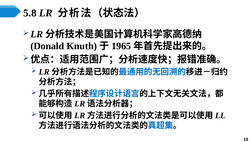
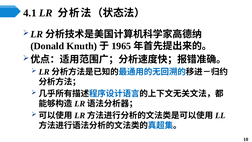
5.8: 5.8 -> 4.1
